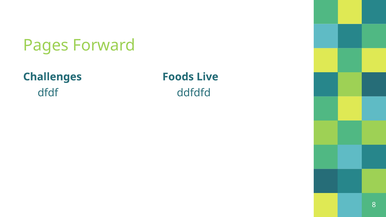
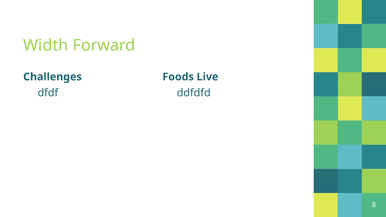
Pages: Pages -> Width
